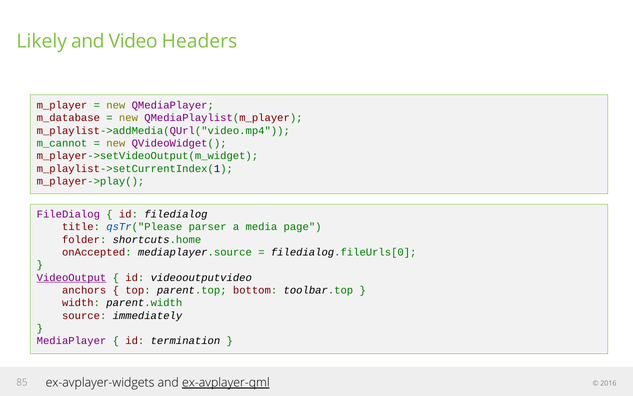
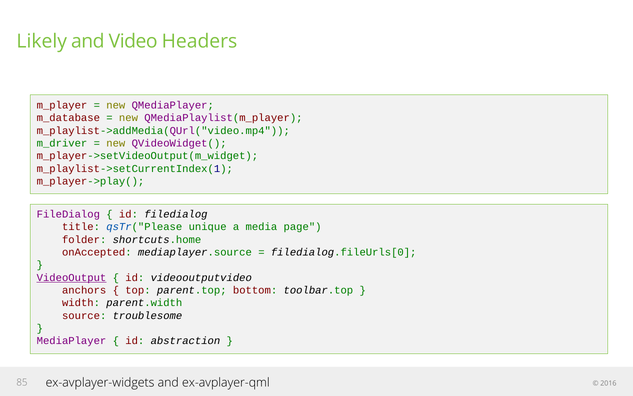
m_cannot: m_cannot -> m_driver
parser: parser -> unique
immediately: immediately -> troublesome
termination: termination -> abstraction
ex-avplayer-qml underline: present -> none
